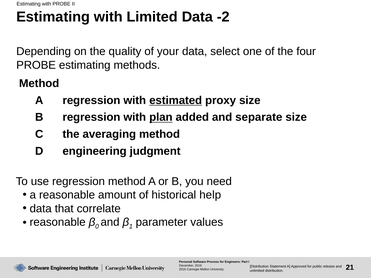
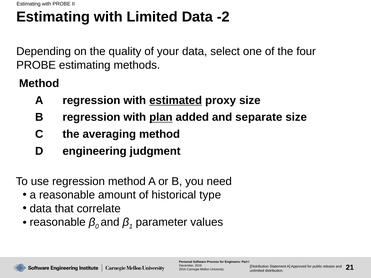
help: help -> type
